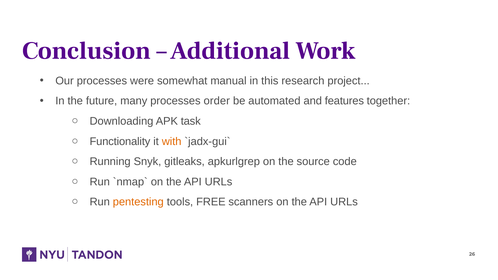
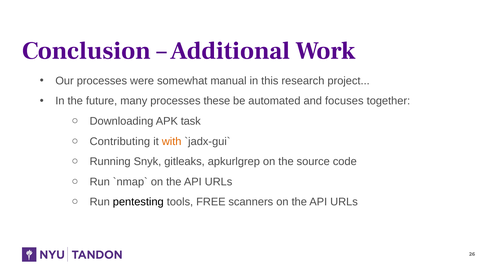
order: order -> these
features: features -> focuses
Functionality: Functionality -> Contributing
pentesting colour: orange -> black
